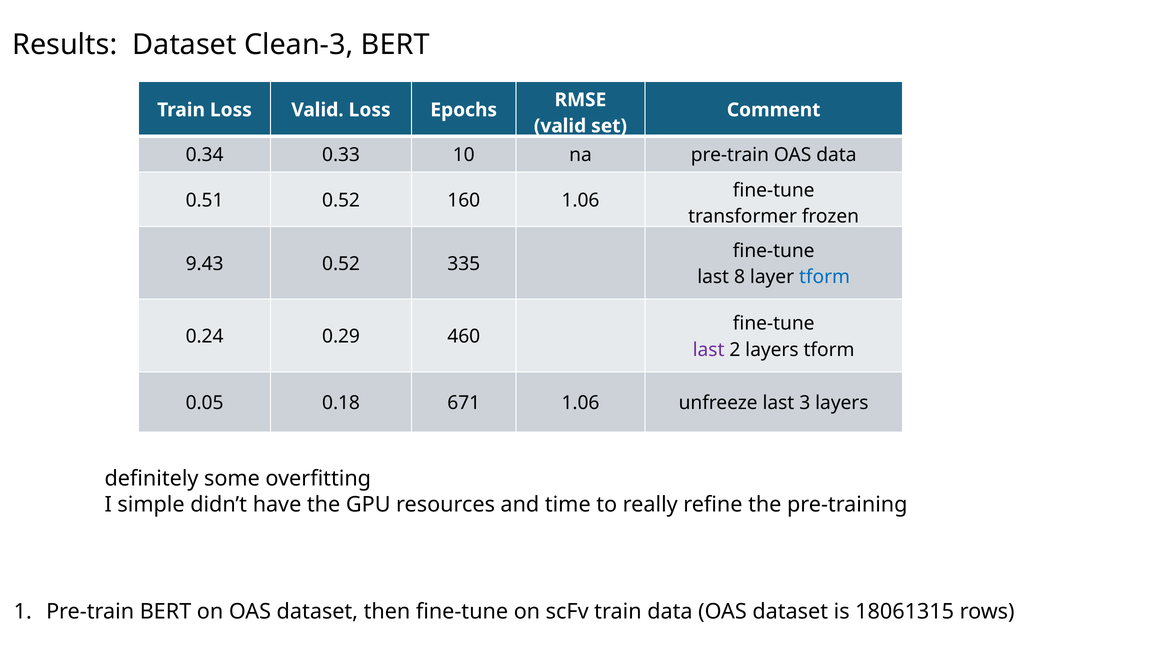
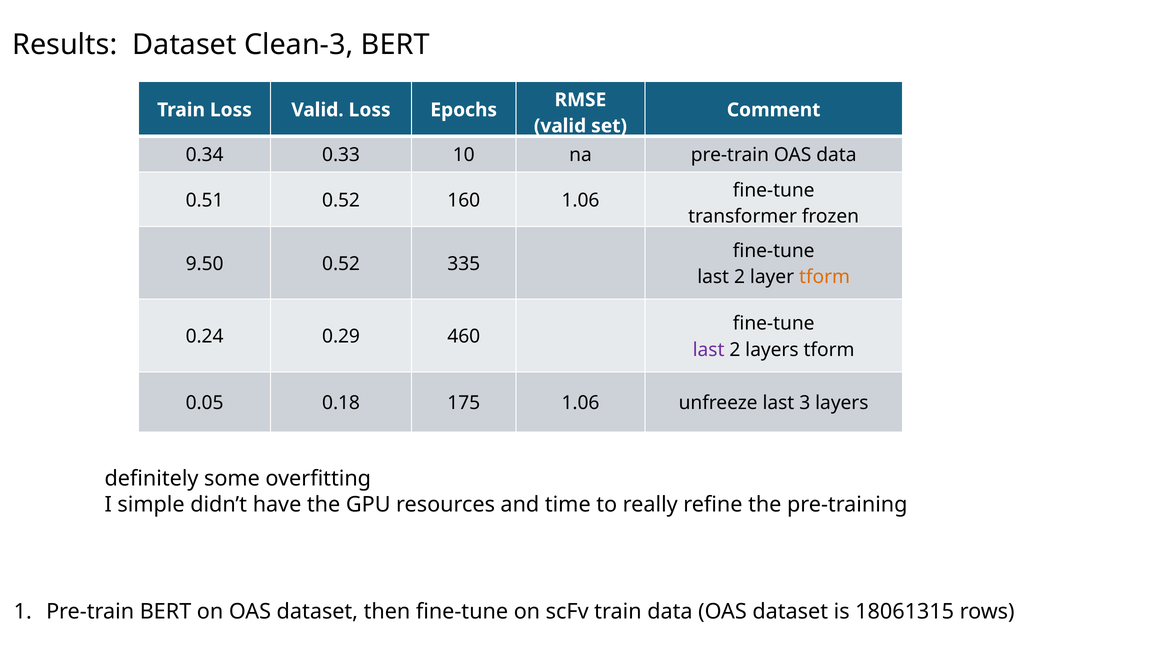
9.43: 9.43 -> 9.50
8 at (740, 277): 8 -> 2
tform at (825, 277) colour: blue -> orange
671: 671 -> 175
